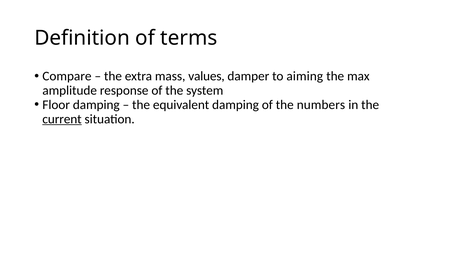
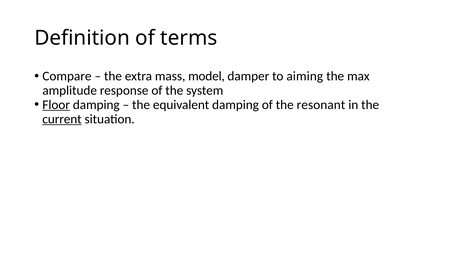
values: values -> model
Floor underline: none -> present
numbers: numbers -> resonant
